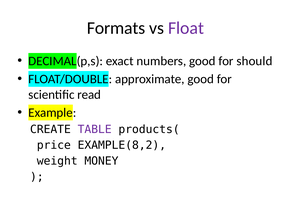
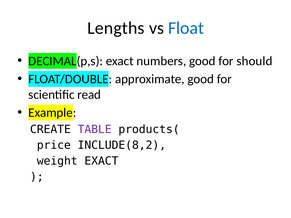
Formats: Formats -> Lengths
Float colour: purple -> blue
EXAMPLE(8,2: EXAMPLE(8,2 -> INCLUDE(8,2
weight MONEY: MONEY -> EXACT
